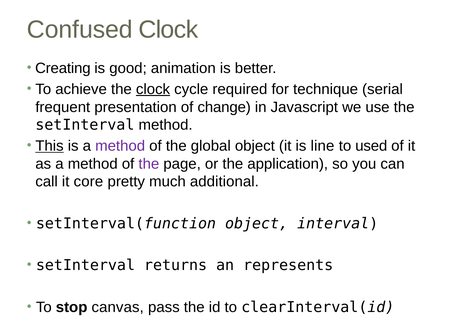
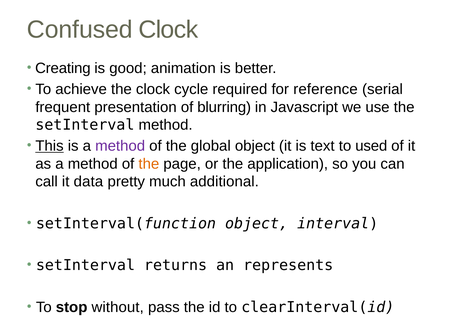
clock at (153, 89) underline: present -> none
technique: technique -> reference
change: change -> blurring
line: line -> text
the at (149, 164) colour: purple -> orange
core: core -> data
canvas: canvas -> without
